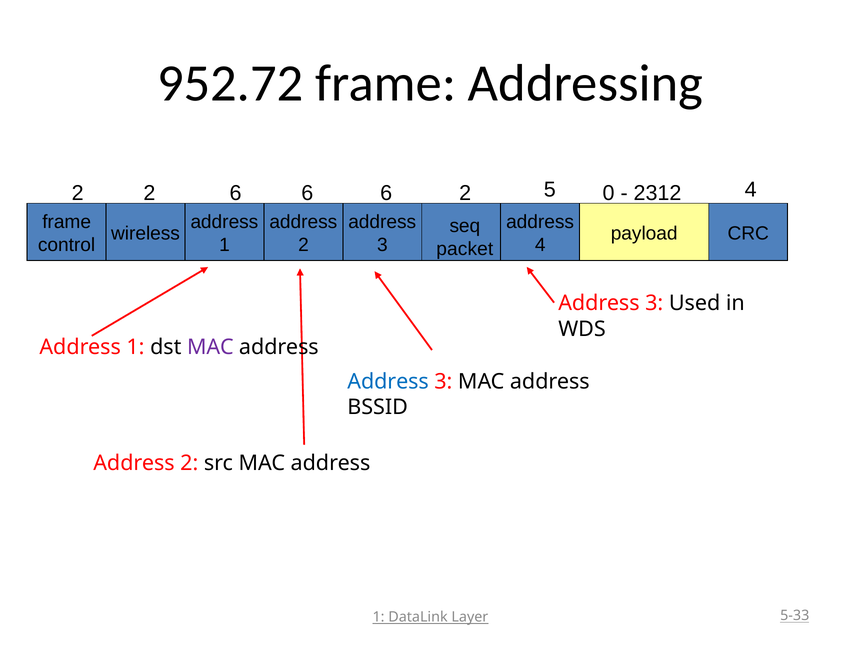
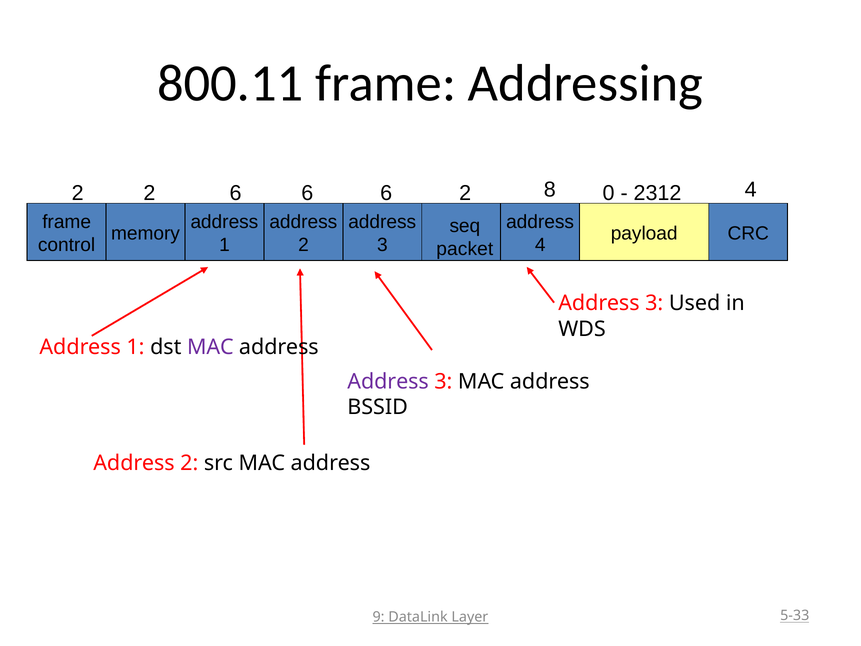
952.72: 952.72 -> 800.11
5: 5 -> 8
wireless: wireless -> memory
Address at (388, 381) colour: blue -> purple
1 at (379, 617): 1 -> 9
